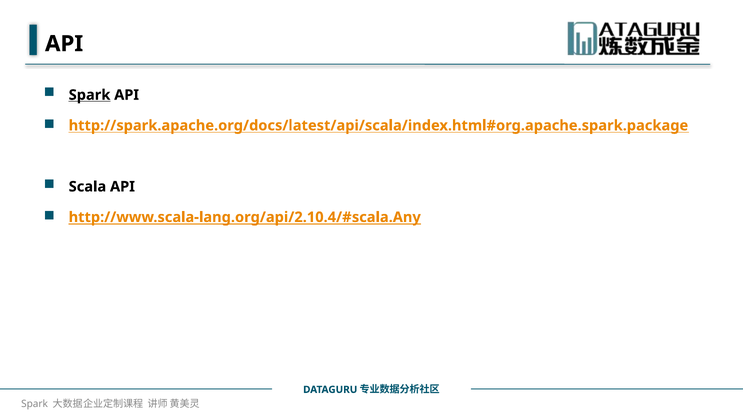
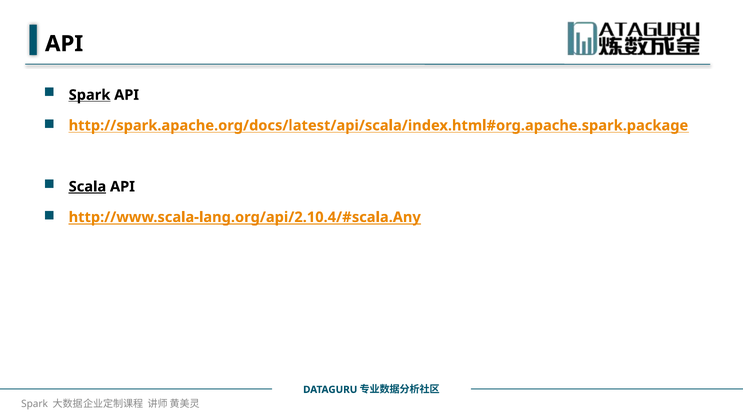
Scala underline: none -> present
